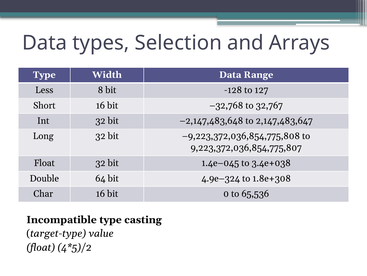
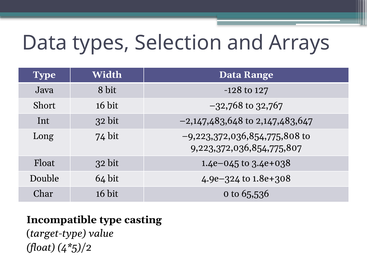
Less: Less -> Java
Long 32: 32 -> 74
